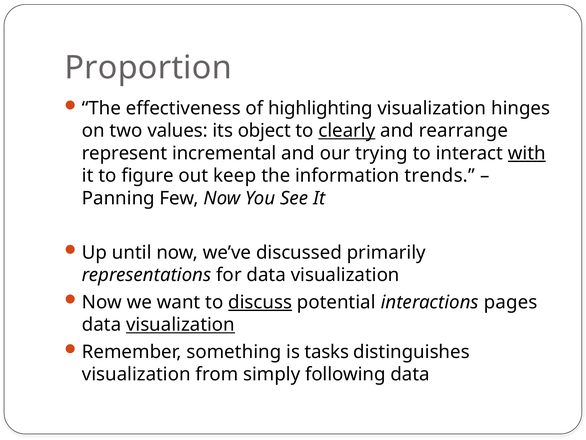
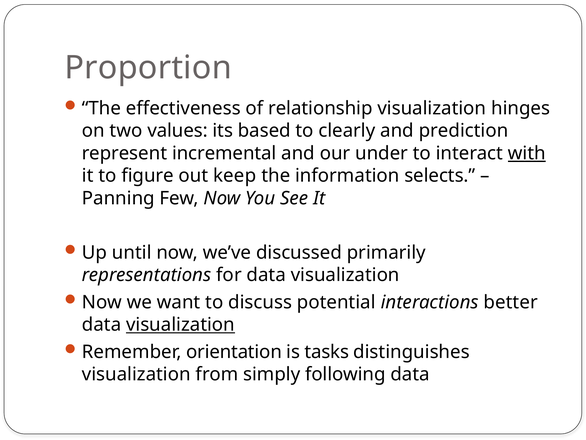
highlighting: highlighting -> relationship
object: object -> based
clearly underline: present -> none
rearrange: rearrange -> prediction
trying: trying -> under
trends: trends -> selects
discuss underline: present -> none
pages: pages -> better
something: something -> orientation
